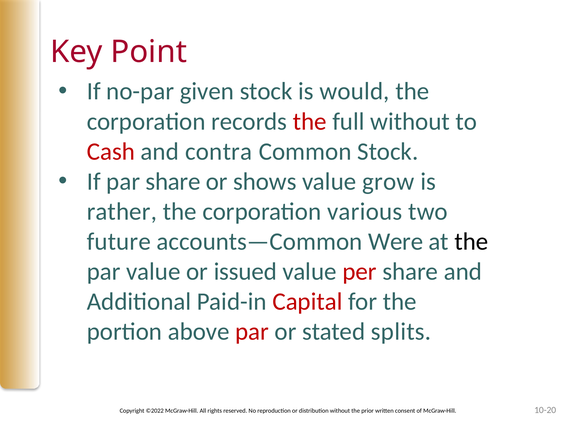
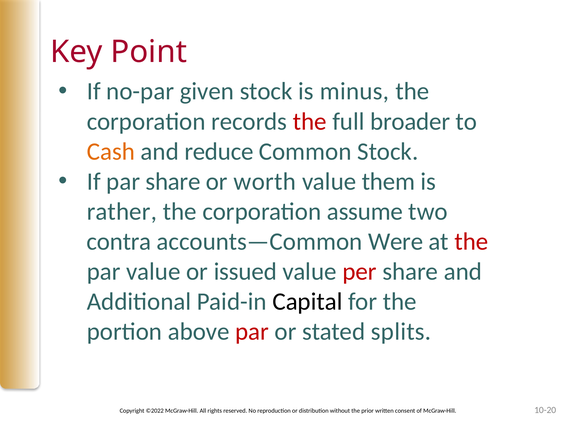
would: would -> minus
full without: without -> broader
Cash colour: red -> orange
contra: contra -> reduce
shows: shows -> worth
grow: grow -> them
various: various -> assume
future: future -> contra
the at (471, 242) colour: black -> red
Capital colour: red -> black
